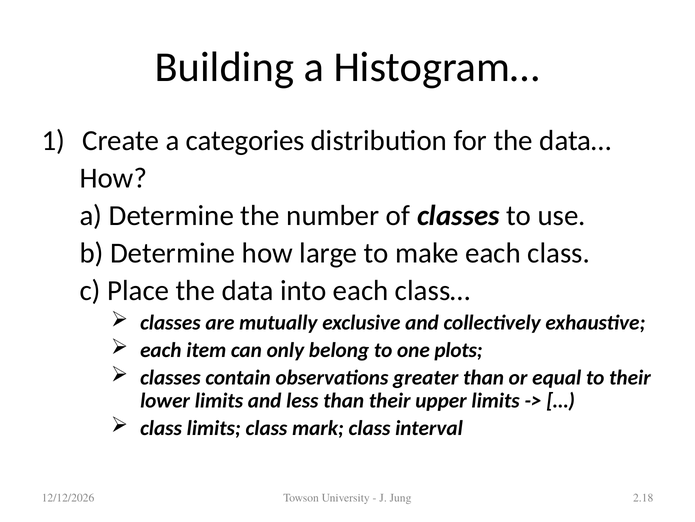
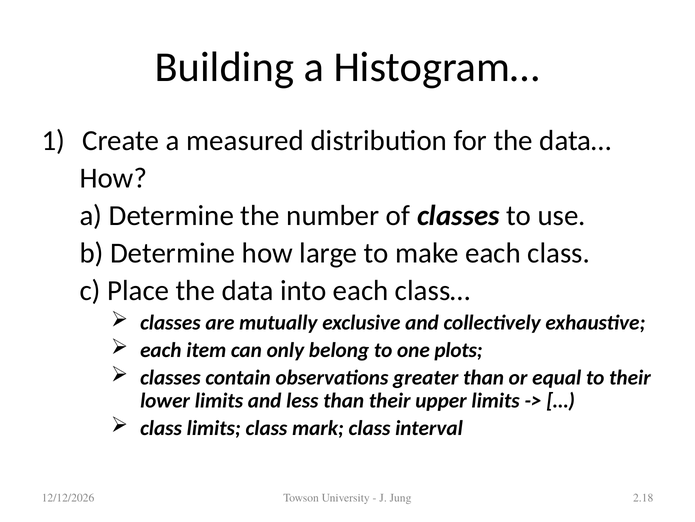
categories: categories -> measured
